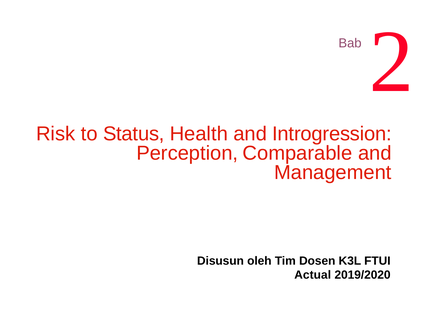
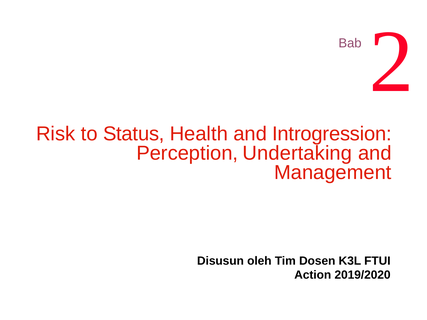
Comparable: Comparable -> Undertaking
Actual: Actual -> Action
